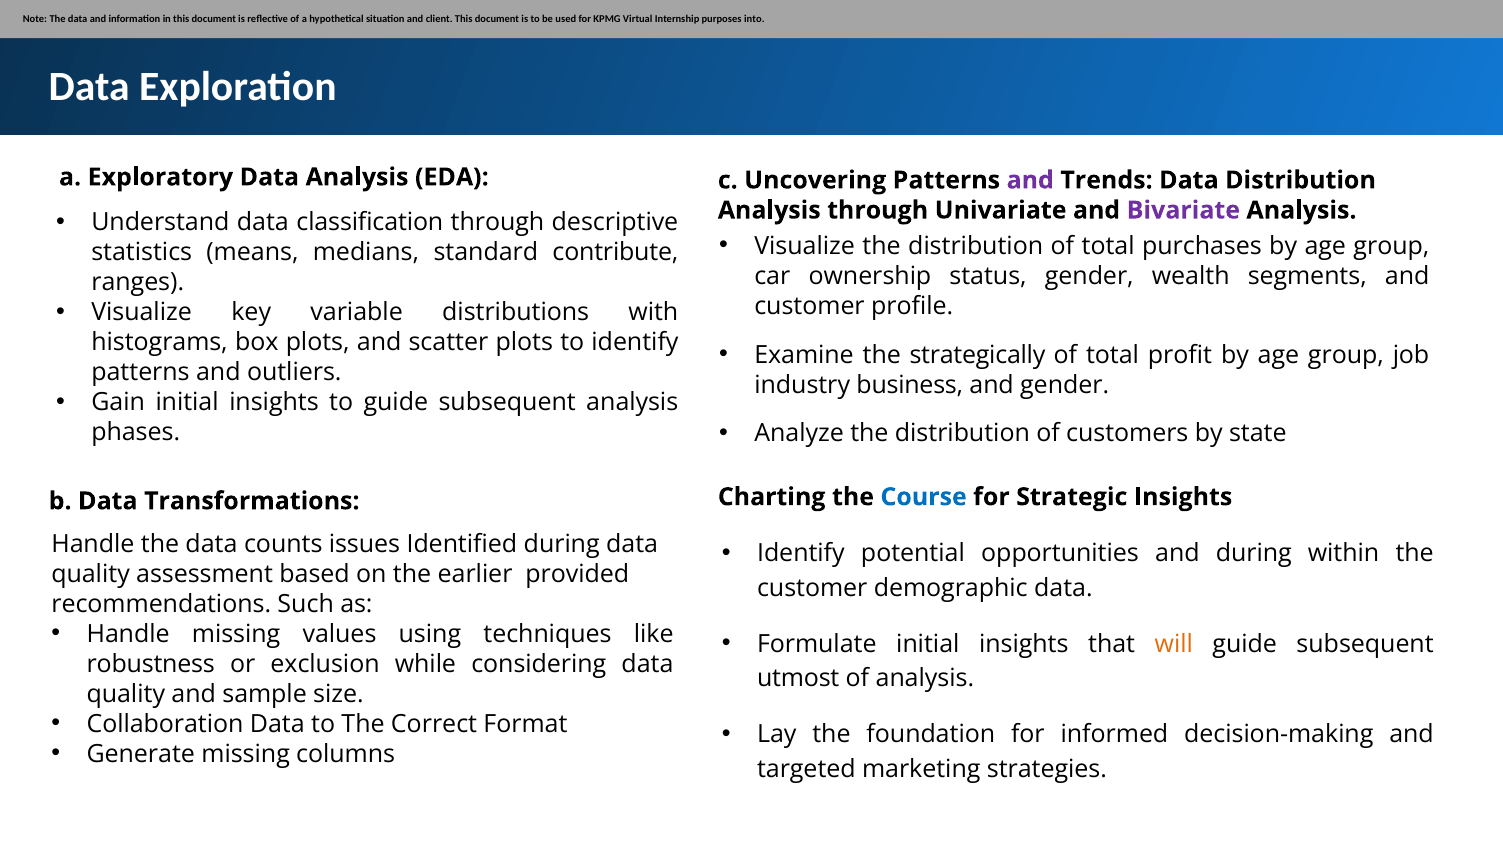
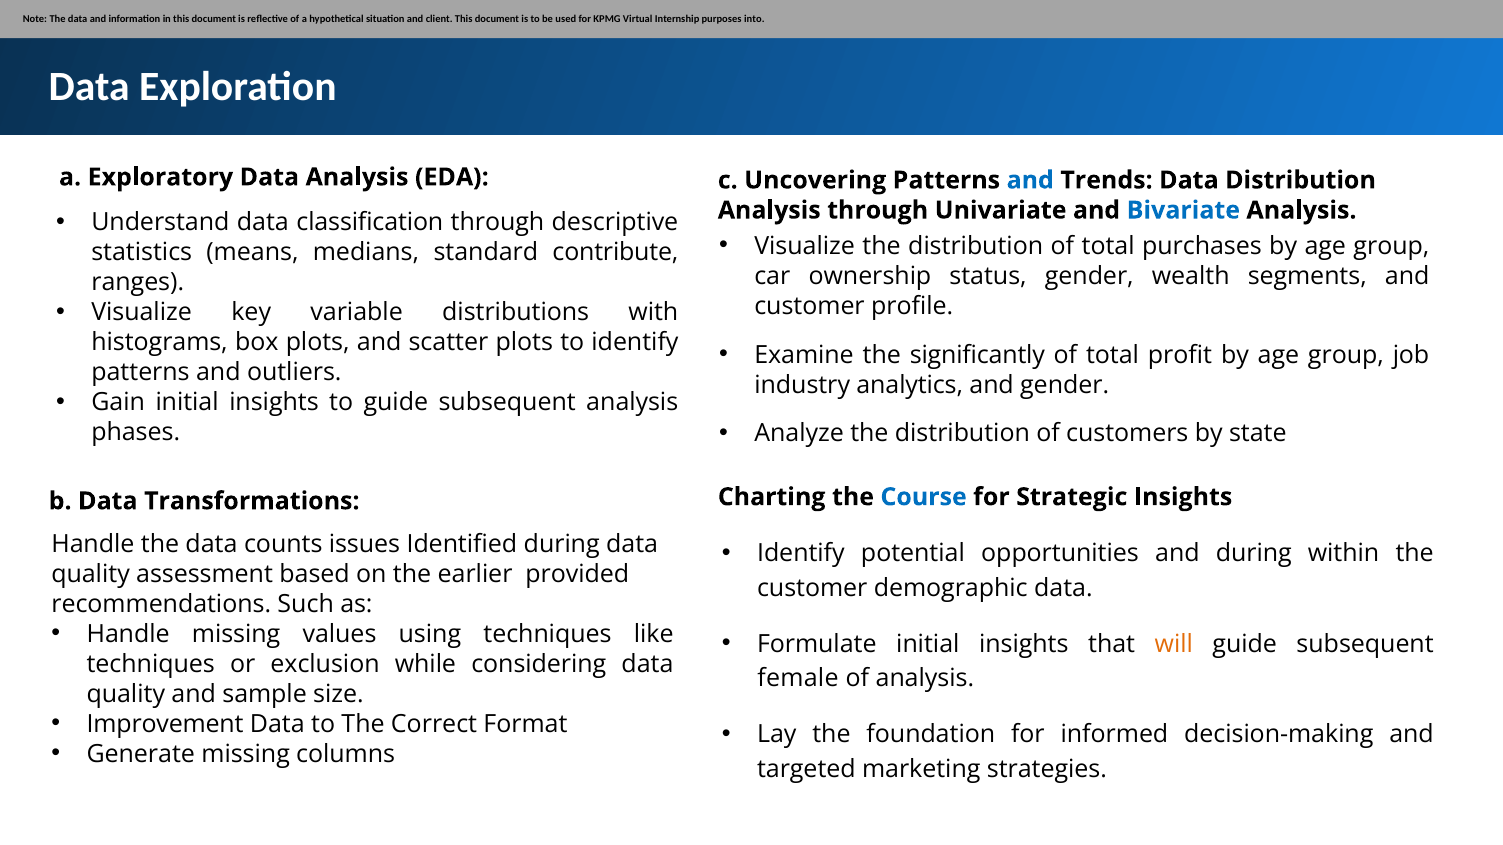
and at (1030, 180) colour: purple -> blue
Bivariate colour: purple -> blue
strategically: strategically -> significantly
business: business -> analytics
robustness at (151, 664): robustness -> techniques
utmost: utmost -> female
Collaboration: Collaboration -> Improvement
